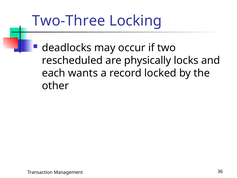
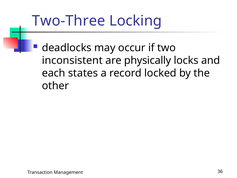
rescheduled: rescheduled -> inconsistent
wants: wants -> states
